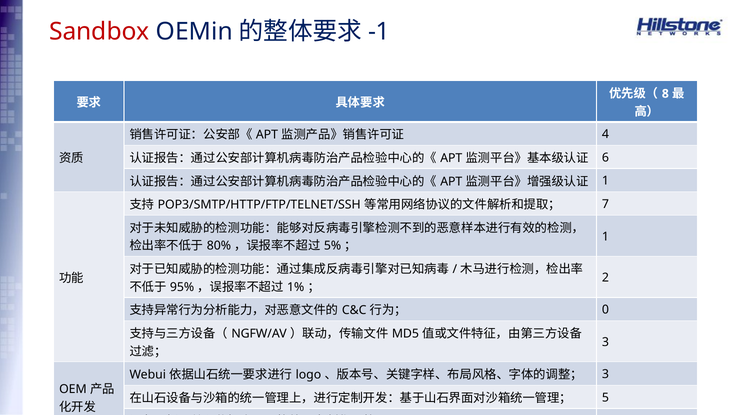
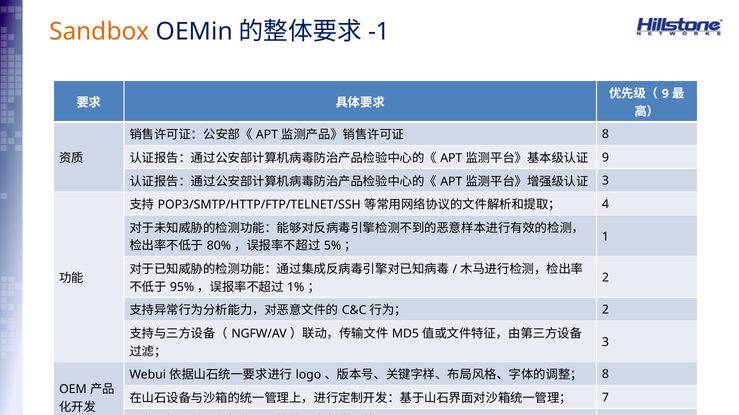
Sandbox colour: red -> orange
8 at (665, 94): 8 -> 9
4 at (606, 134): 4 -> 8
6 at (606, 158): 6 -> 9
1 at (606, 181): 1 -> 3
7: 7 -> 4
0 at (606, 310): 0 -> 2
3 at (606, 375): 3 -> 8
5: 5 -> 7
